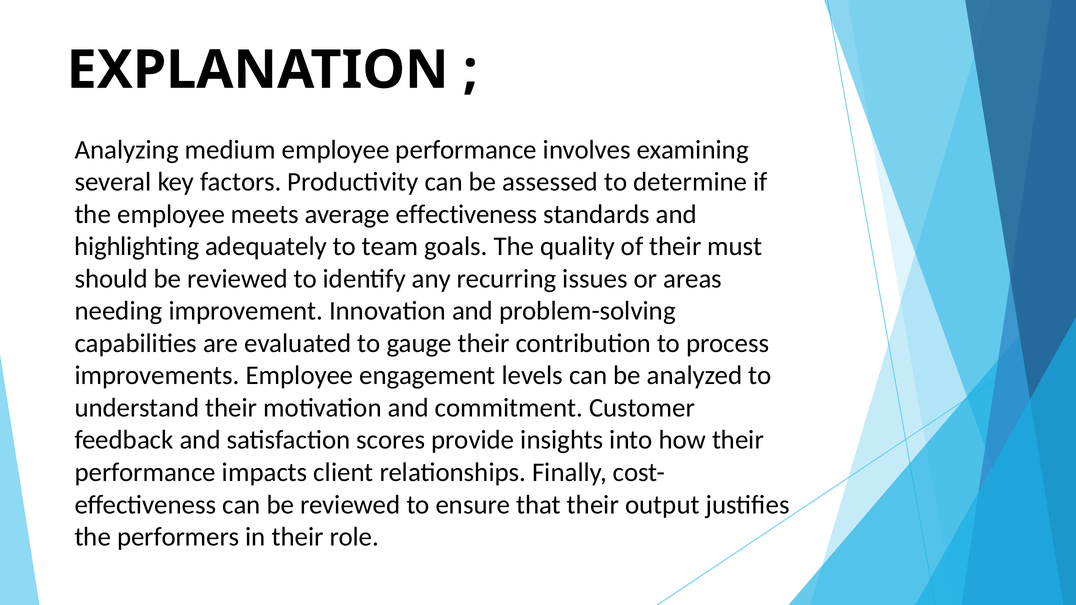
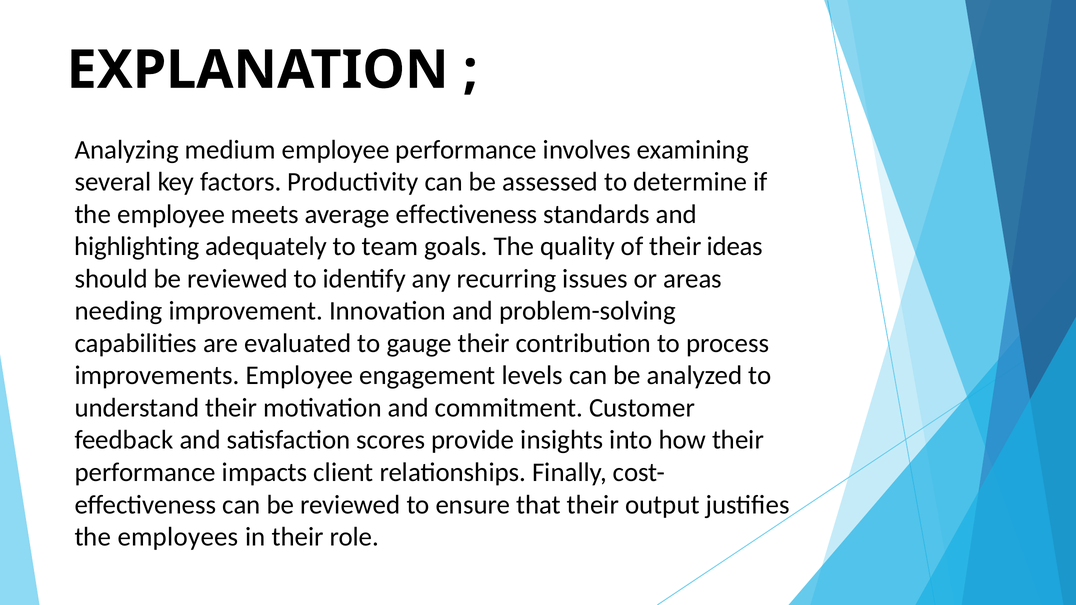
must: must -> ideas
performers: performers -> employees
